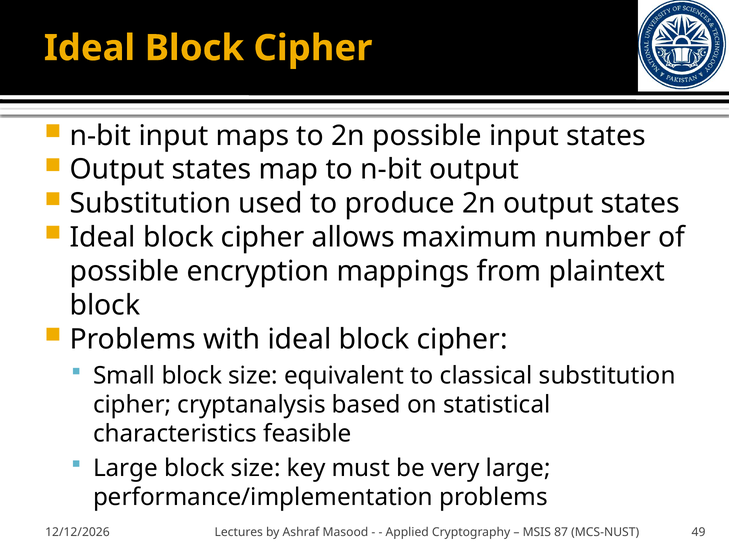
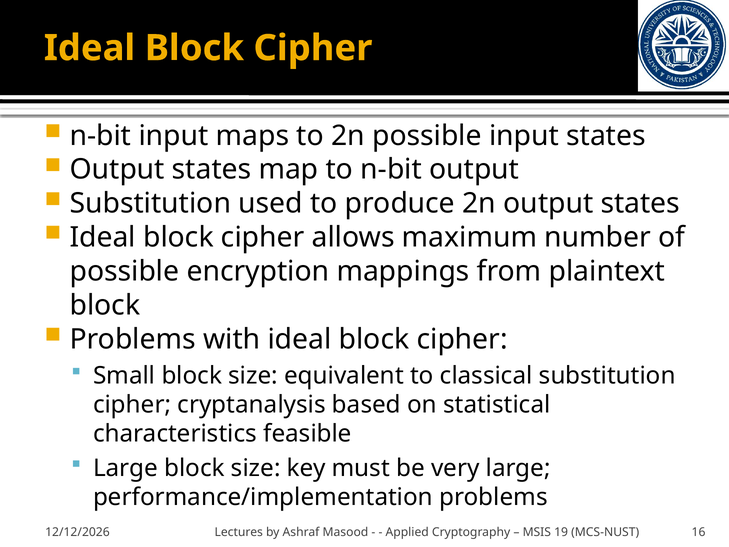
87: 87 -> 19
49: 49 -> 16
